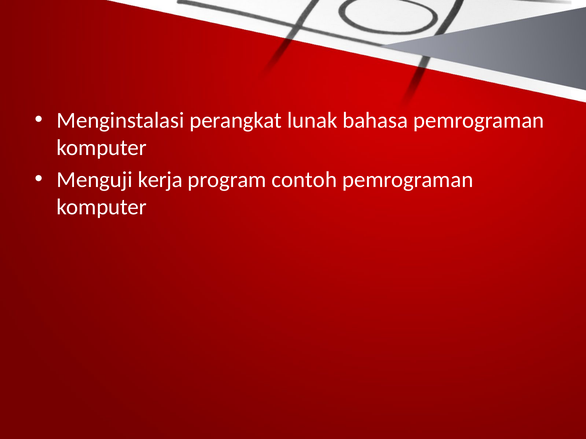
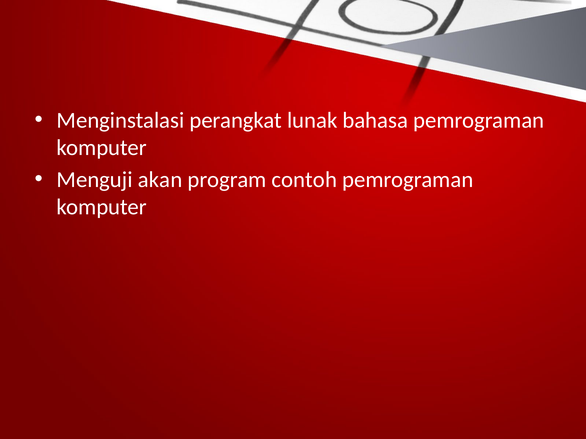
kerja: kerja -> akan
